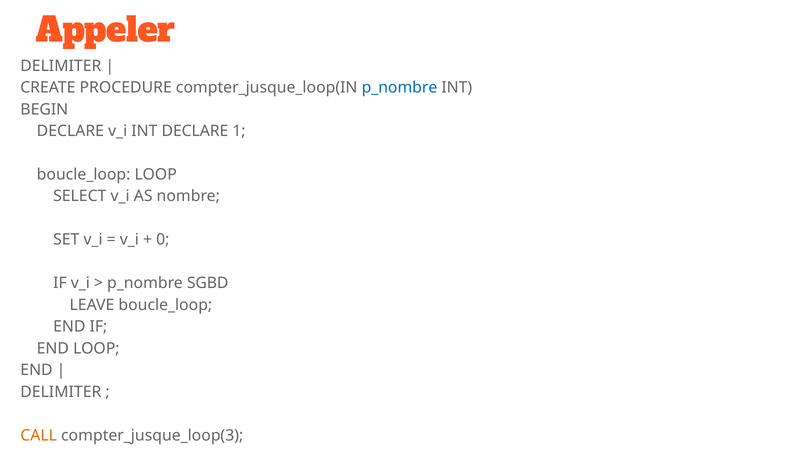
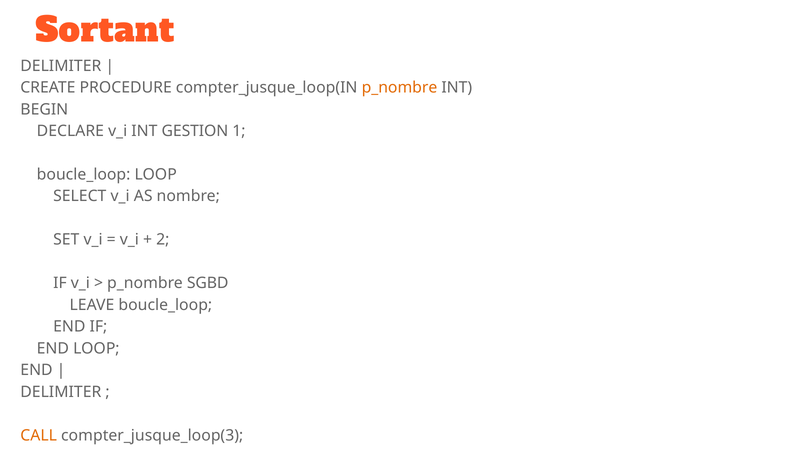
Appeler: Appeler -> Sortant
p_nombre at (399, 88) colour: blue -> orange
INT DECLARE: DECLARE -> GESTION
0: 0 -> 2
